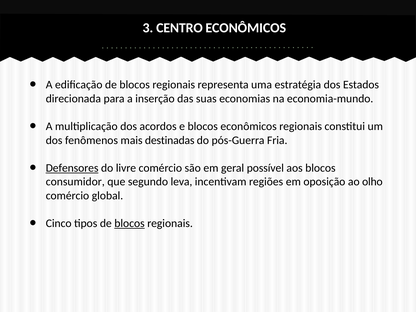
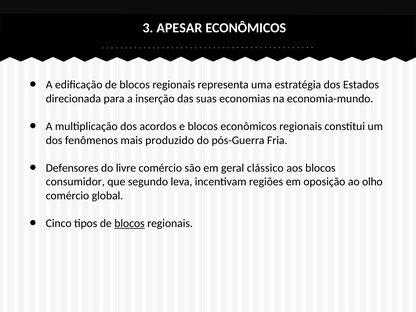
CENTRO: CENTRO -> APESAR
destinadas: destinadas -> produzido
Defensores underline: present -> none
possível: possível -> clássico
